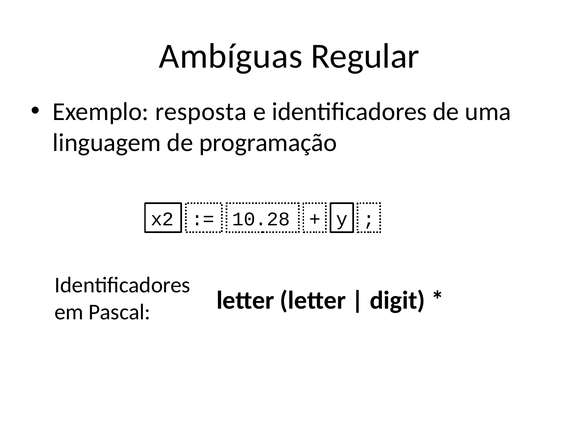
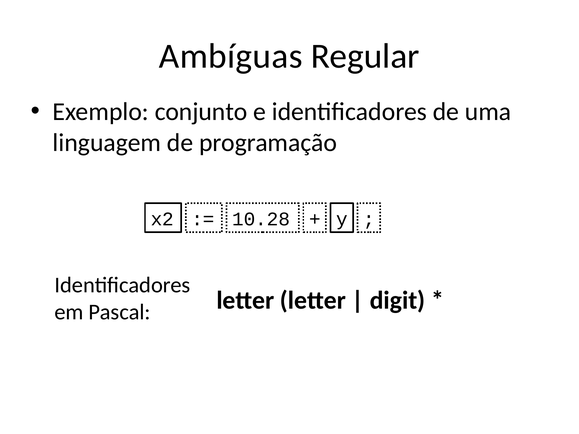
resposta: resposta -> conjunto
